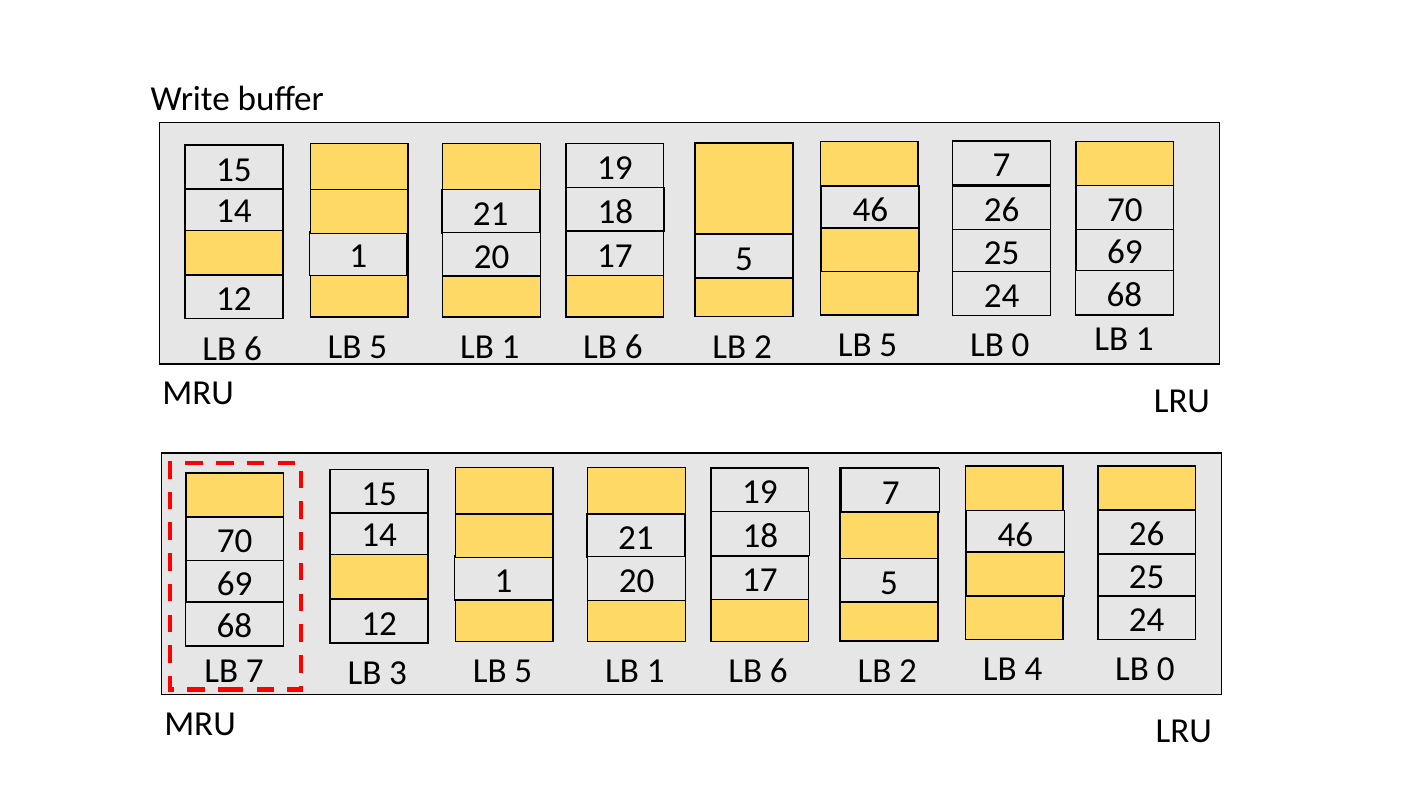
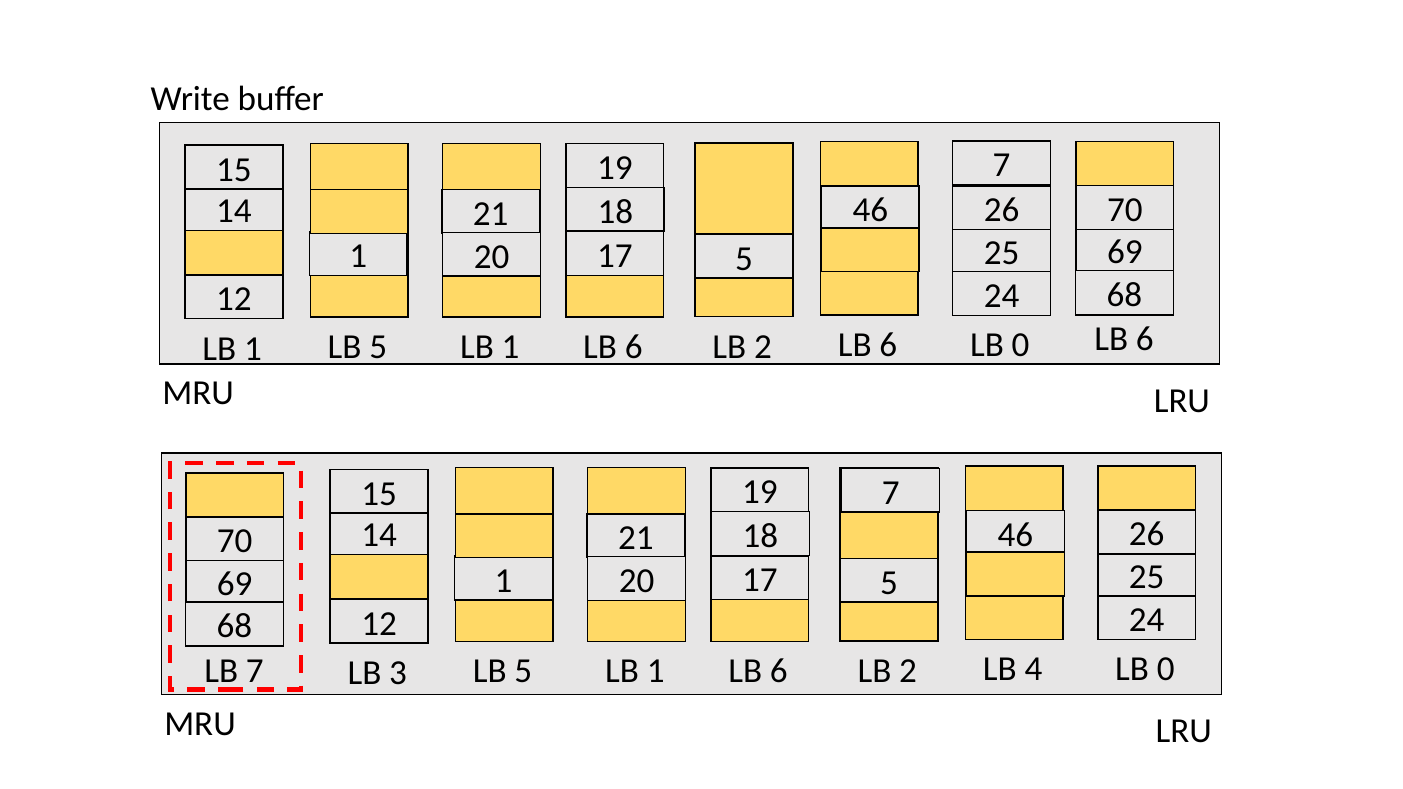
1 at (1145, 339): 1 -> 6
2 LB 5: 5 -> 6
6 at (253, 349): 6 -> 1
